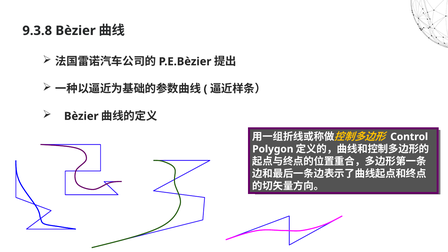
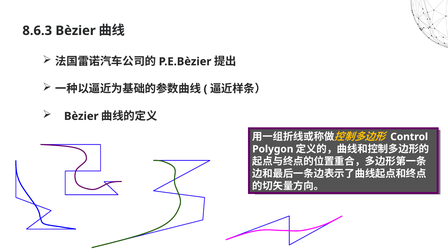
9.3.8: 9.3.8 -> 8.6.3
